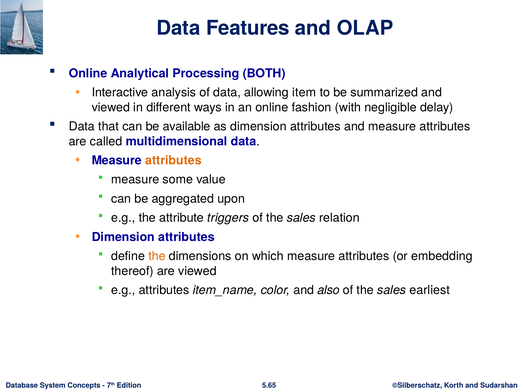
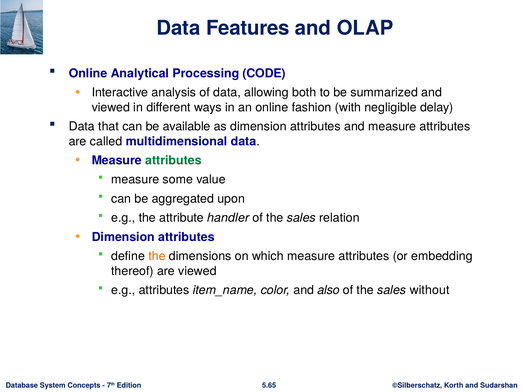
BOTH: BOTH -> CODE
item: item -> both
attributes at (173, 161) colour: orange -> green
triggers: triggers -> handler
earliest: earliest -> without
